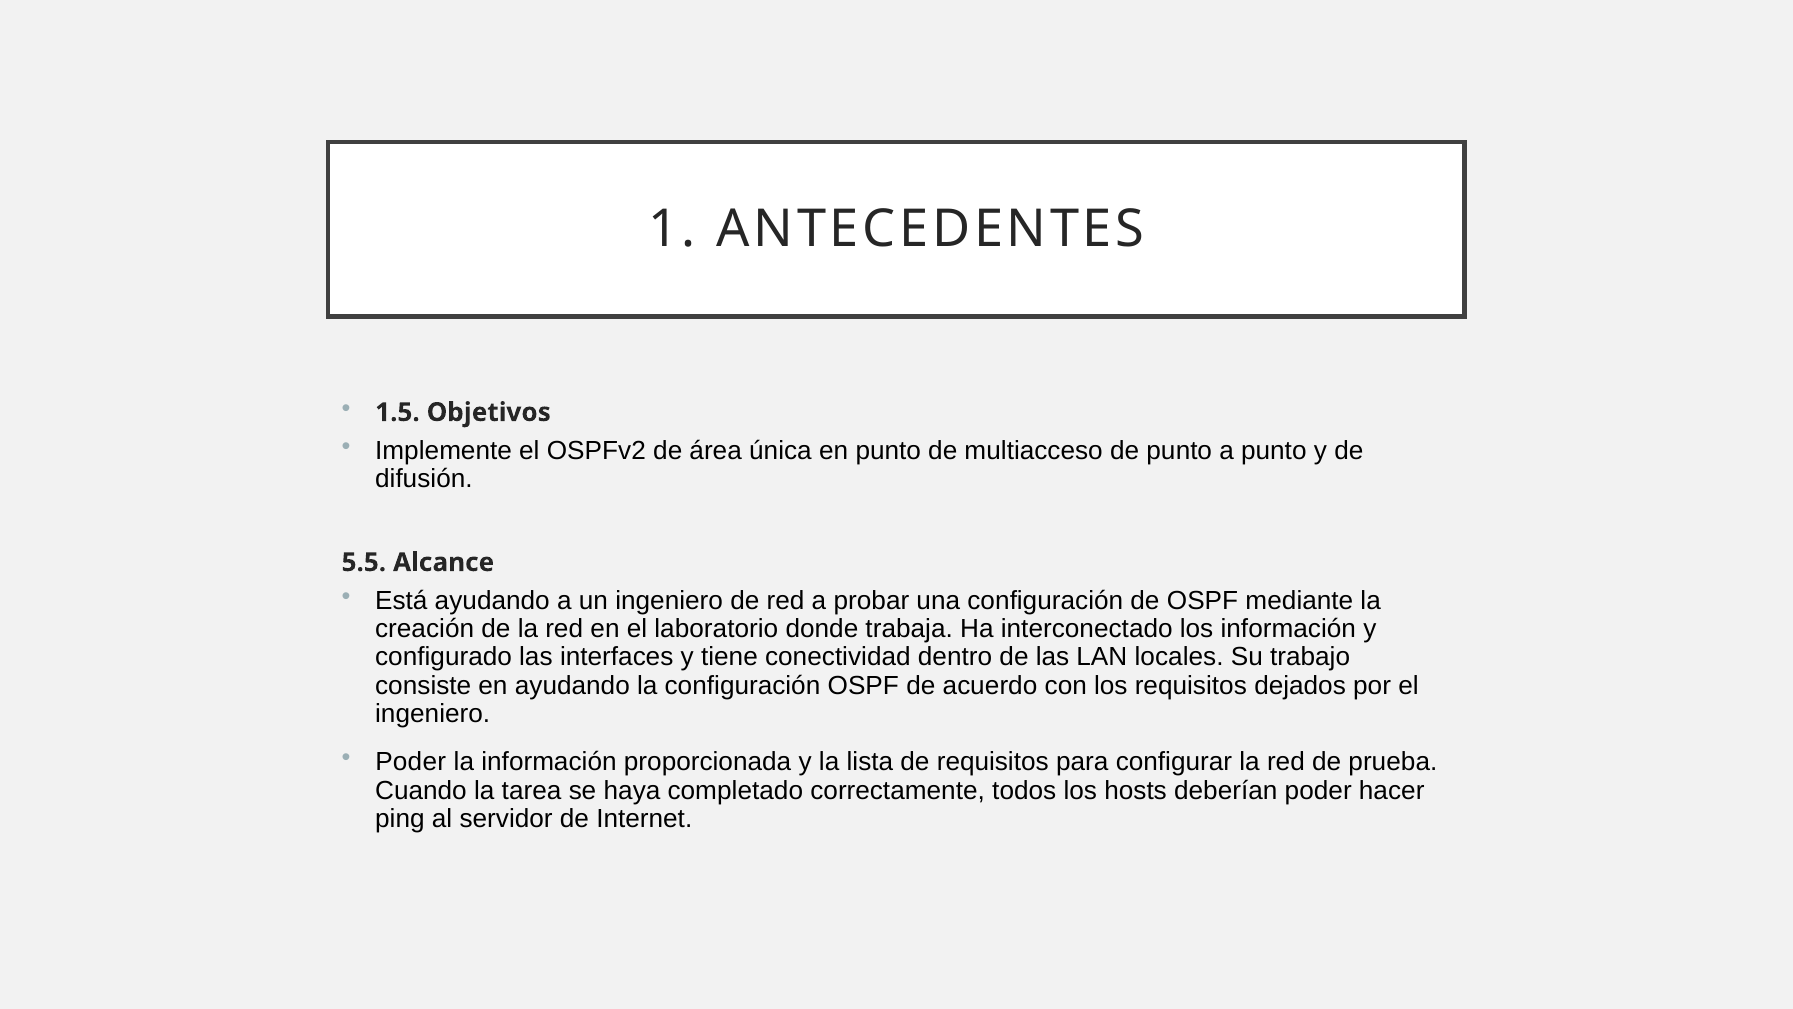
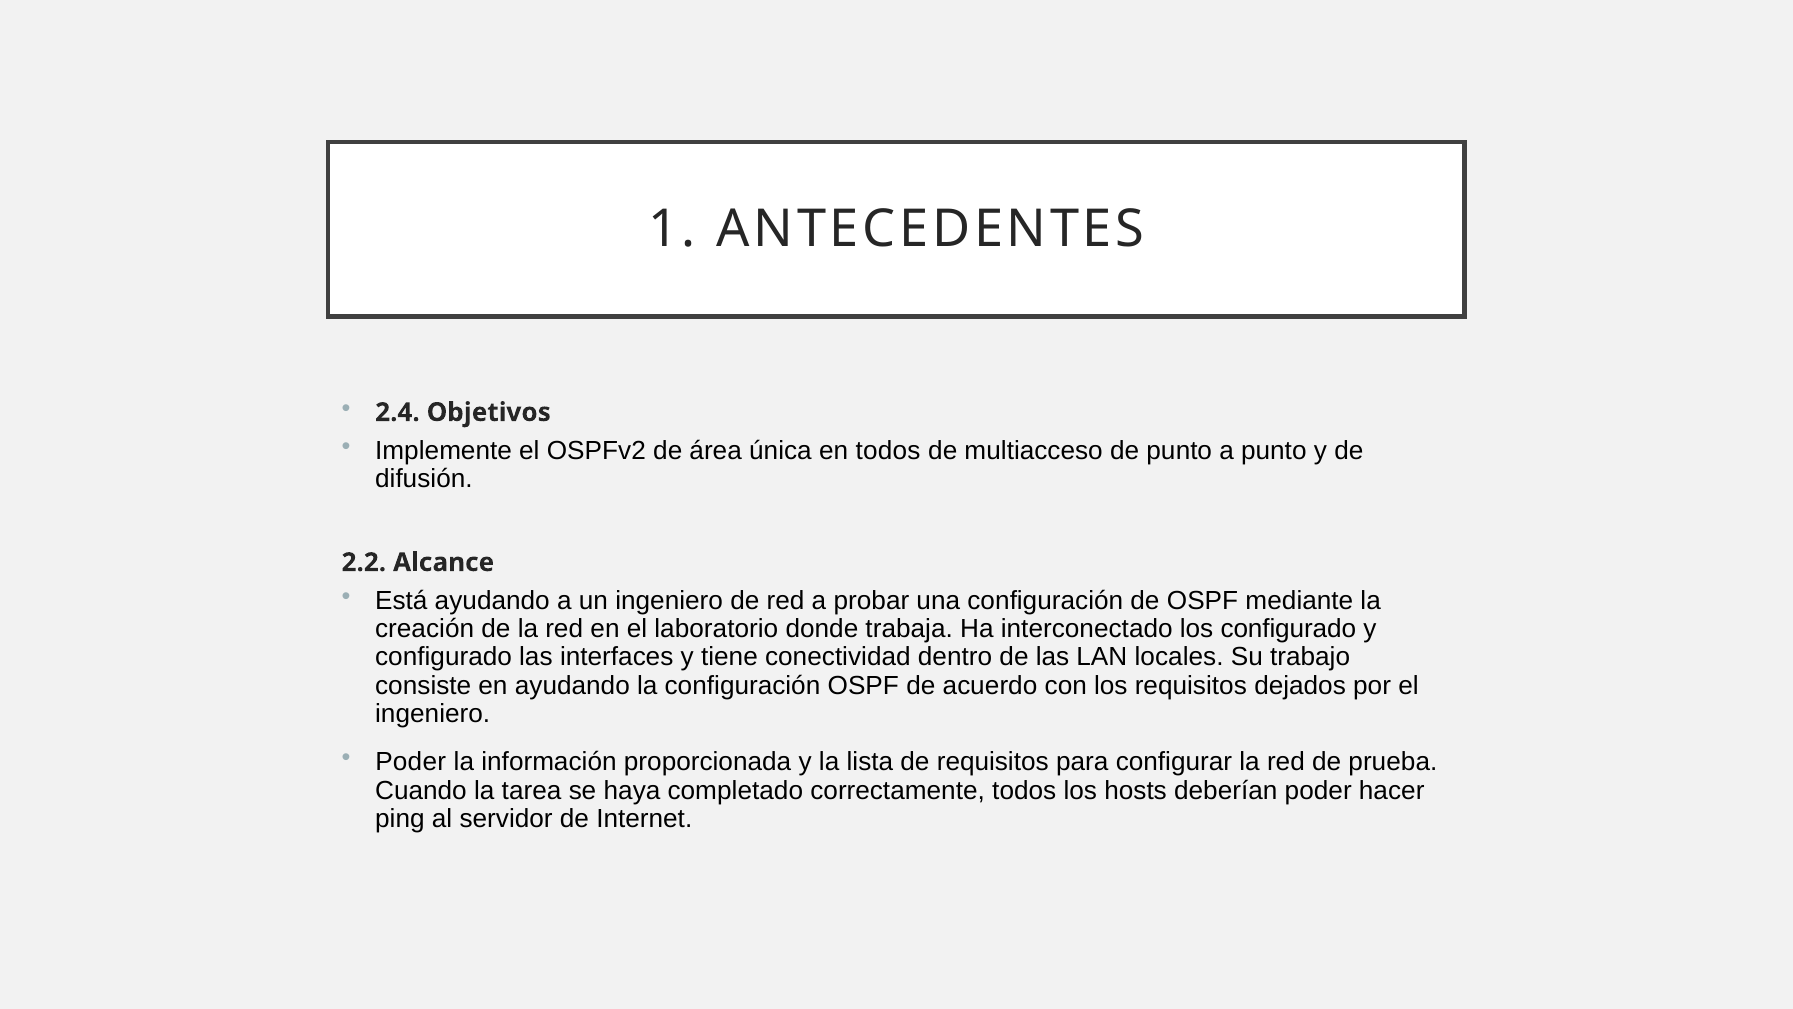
1.5: 1.5 -> 2.4
en punto: punto -> todos
5.5: 5.5 -> 2.2
los información: información -> configurado
